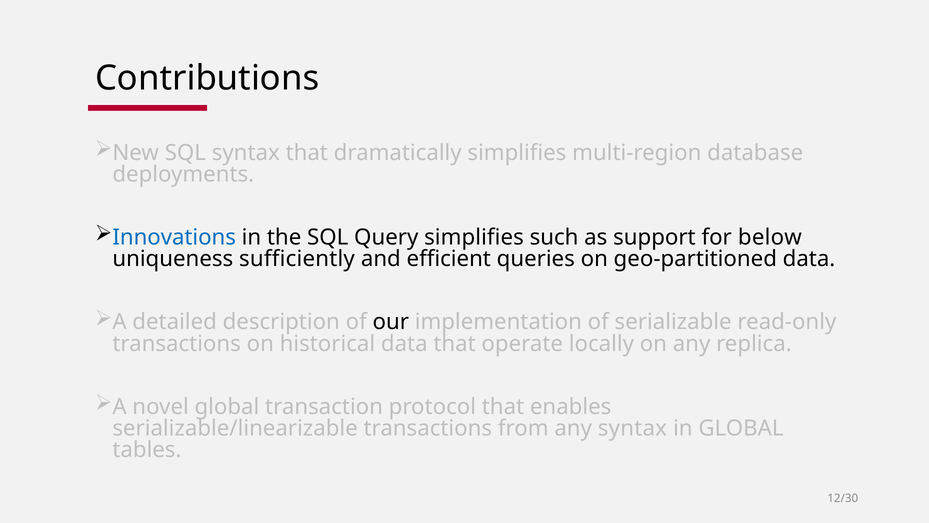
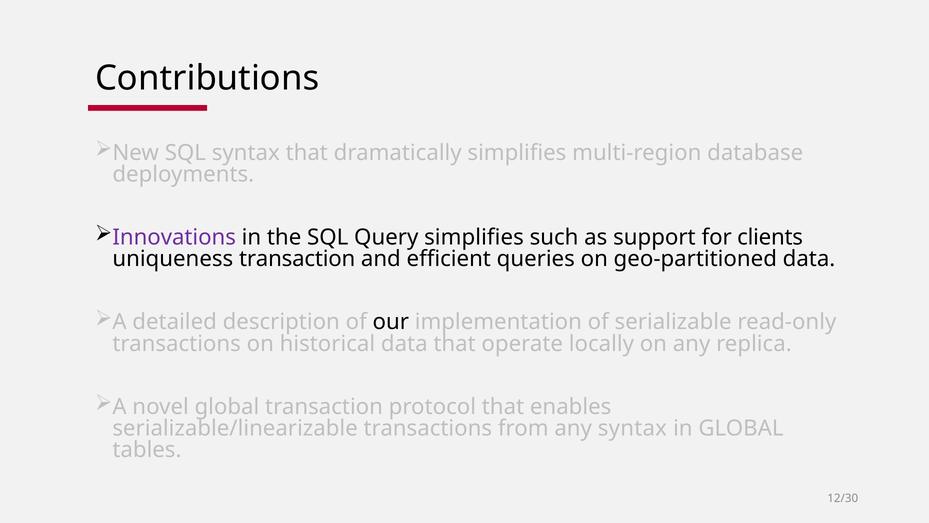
Innovations colour: blue -> purple
below: below -> clients
uniqueness sufficiently: sufficiently -> transaction
